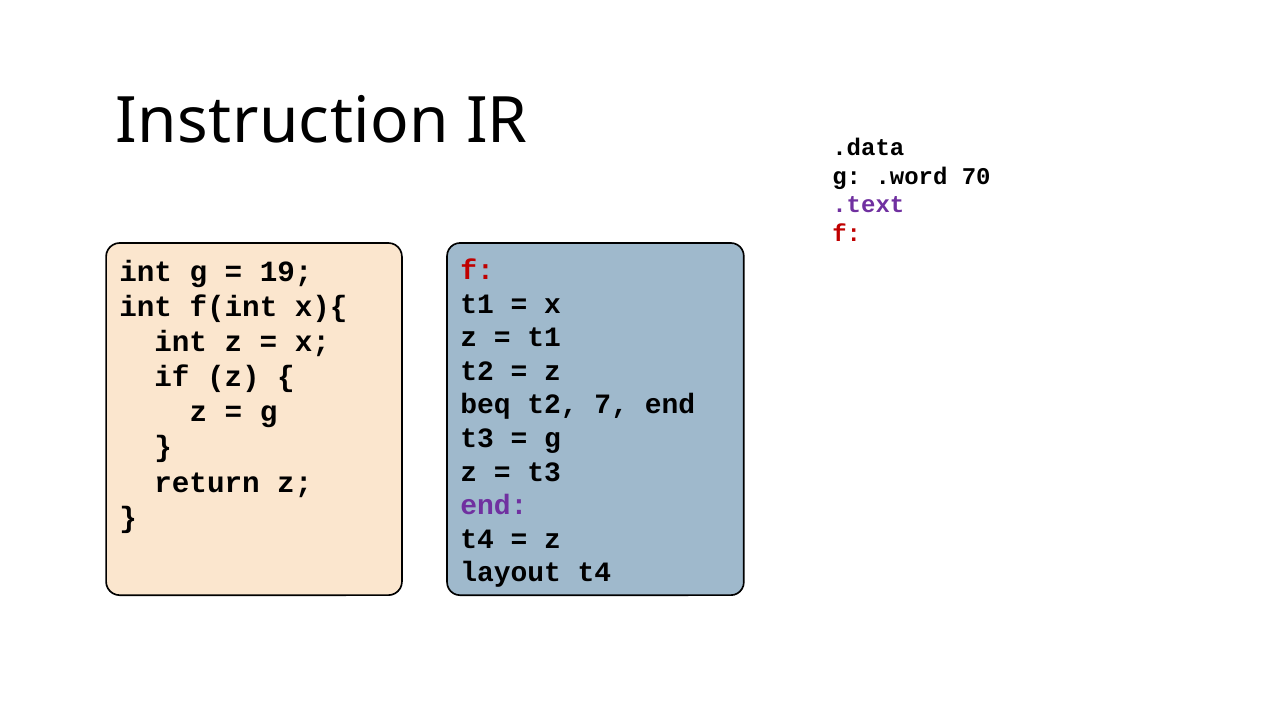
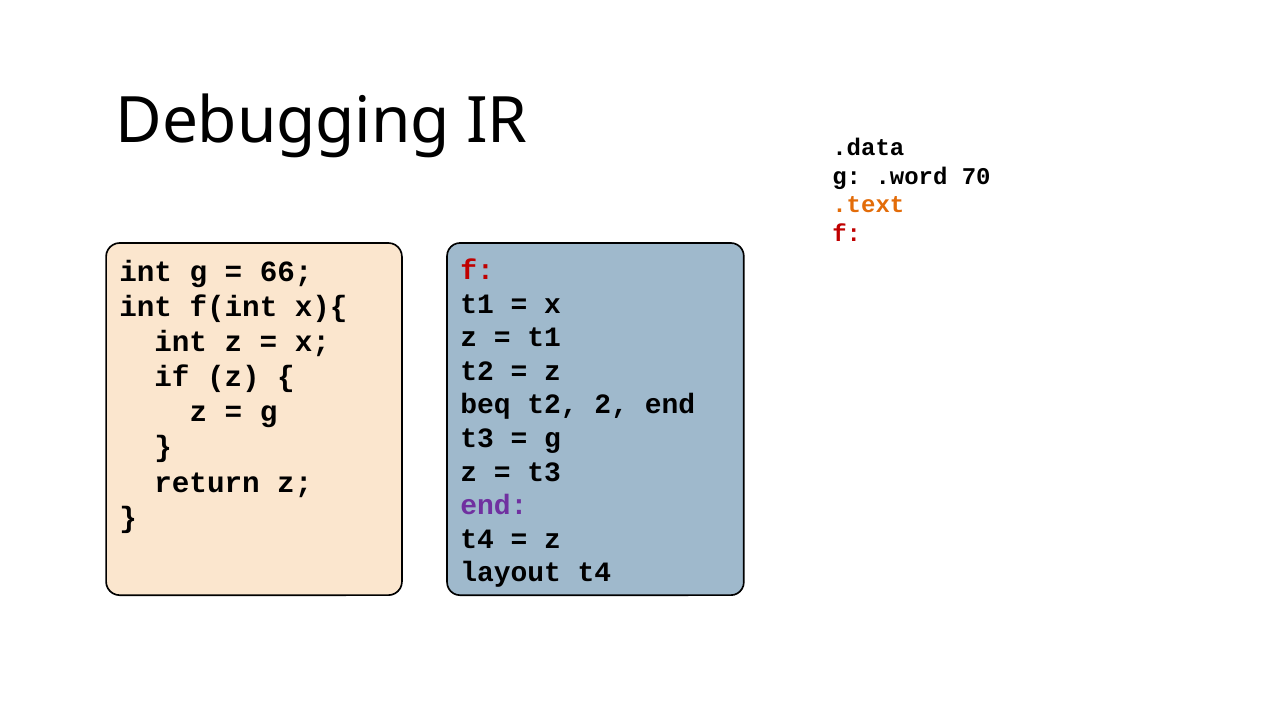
Instruction: Instruction -> Debugging
.text colour: purple -> orange
19: 19 -> 66
7: 7 -> 2
